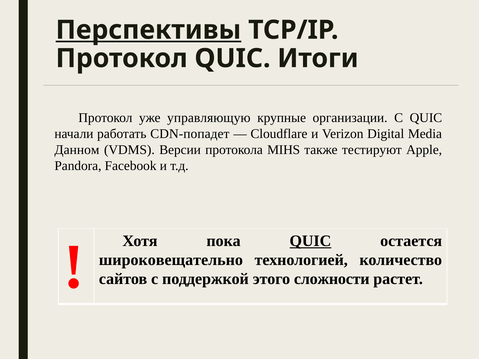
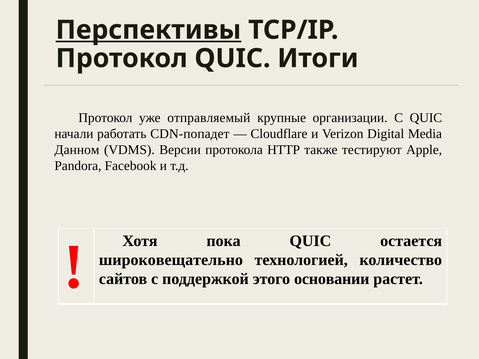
управляющую: управляющую -> отправляемый
MIHS: MIHS -> HTTP
QUIC at (310, 241) underline: present -> none
сложности: сложности -> основании
